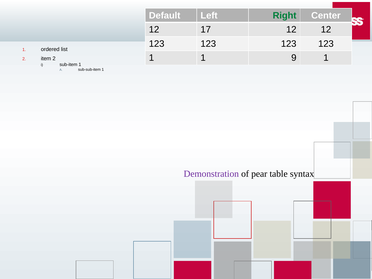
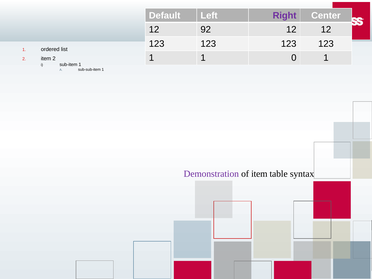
Right colour: green -> purple
17: 17 -> 92
9: 9 -> 0
of pear: pear -> item
